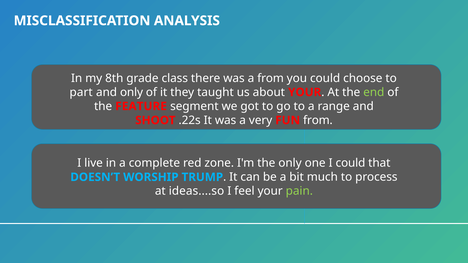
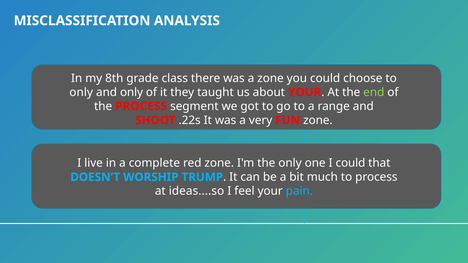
a from: from -> zone
part at (81, 92): part -> only
the FEATURE: FEATURE -> PROCESS
FUN from: from -> zone
pain colour: light green -> light blue
